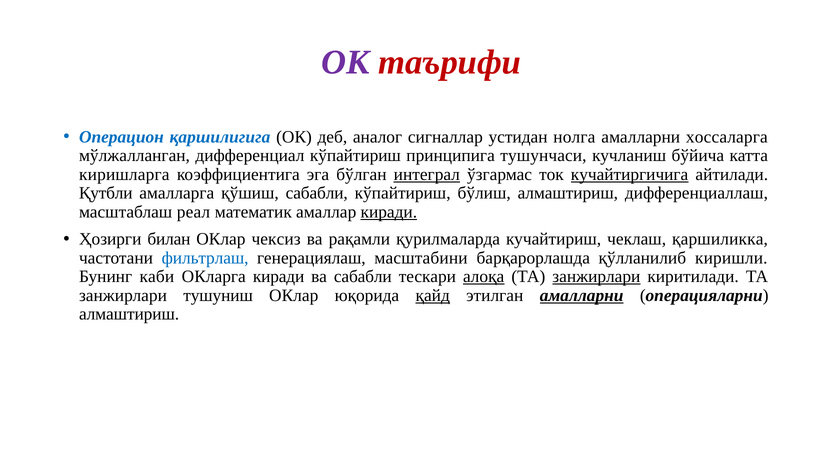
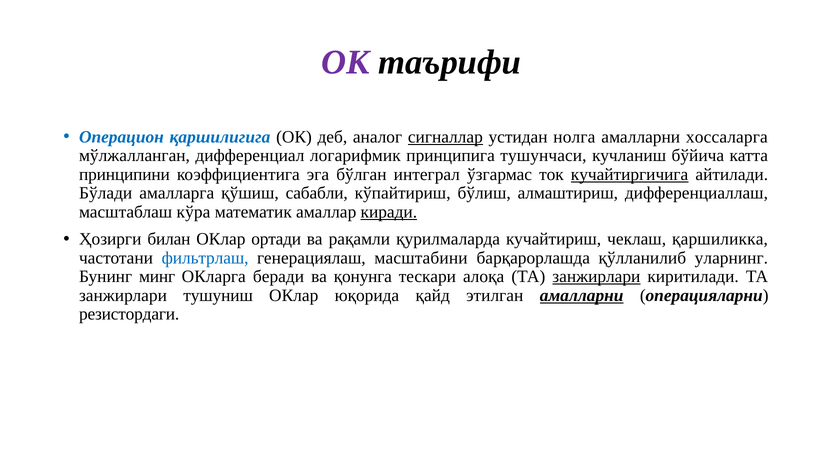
таърифи colour: red -> black
сигналлар underline: none -> present
дифференциал кўпайтириш: кўпайтириш -> логарифмик
киришларга: киришларга -> принципини
интеграл underline: present -> none
Қутбли: Қутбли -> Бўлади
реал: реал -> кўра
чексиз: чексиз -> ортади
киришли: киришли -> уларнинг
каби: каби -> минг
ОКларга киради: киради -> беради
ва сабабли: сабабли -> қонунга
алоқа underline: present -> none
қайд underline: present -> none
алмаштириш at (129, 314): алмаштириш -> резистордаги
